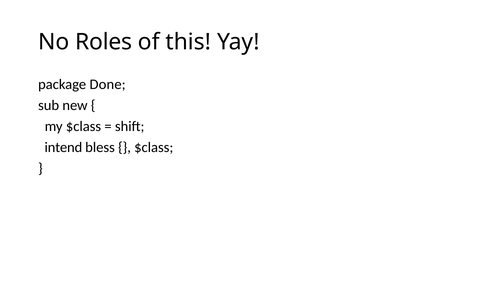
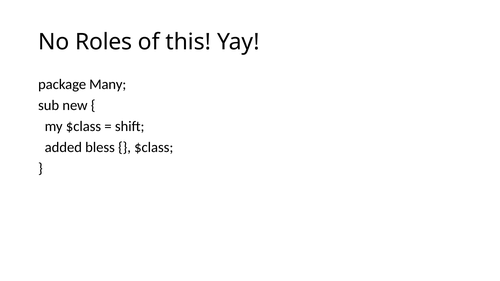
Done: Done -> Many
intend: intend -> added
